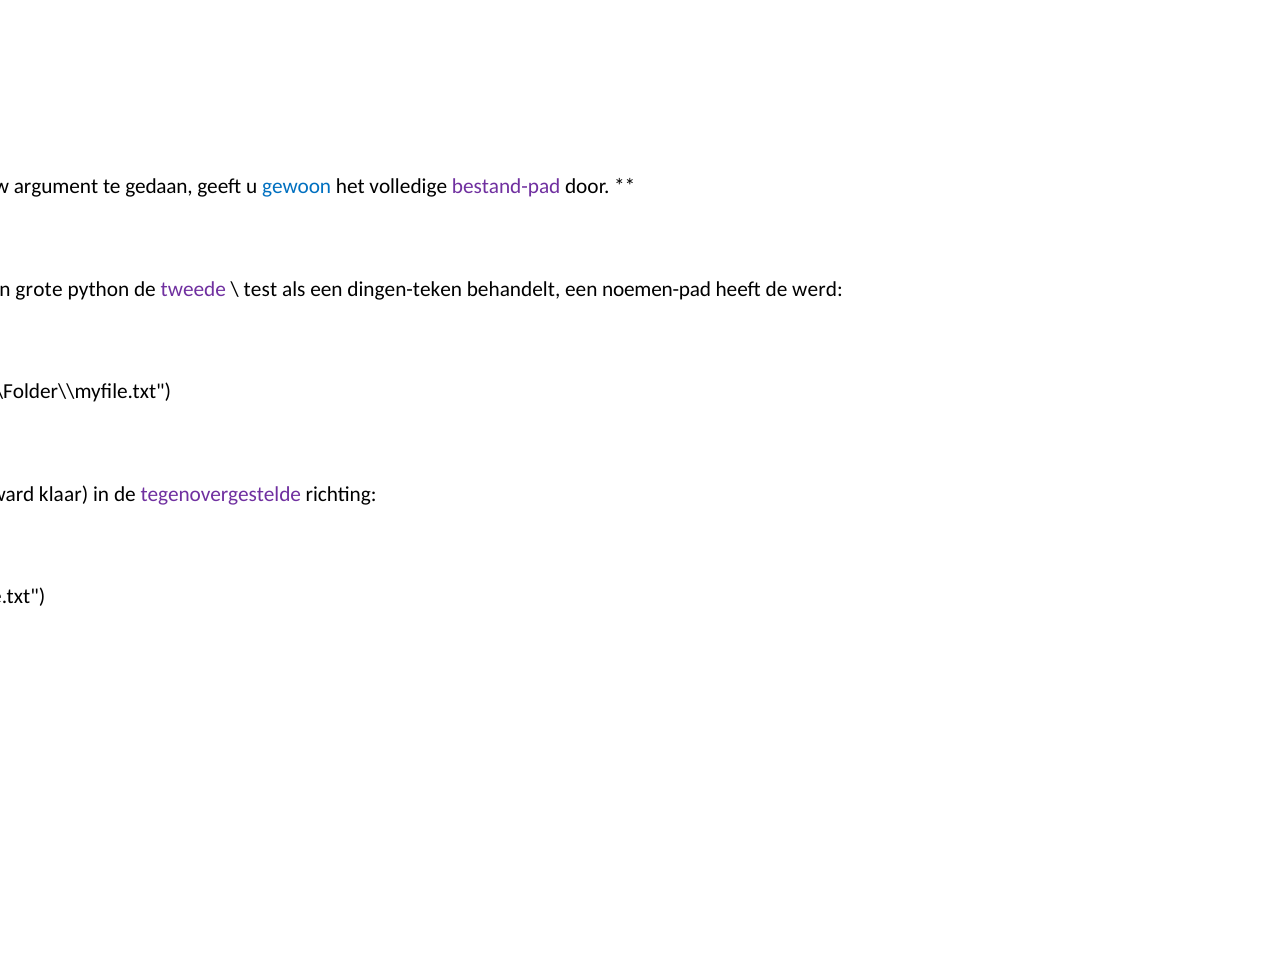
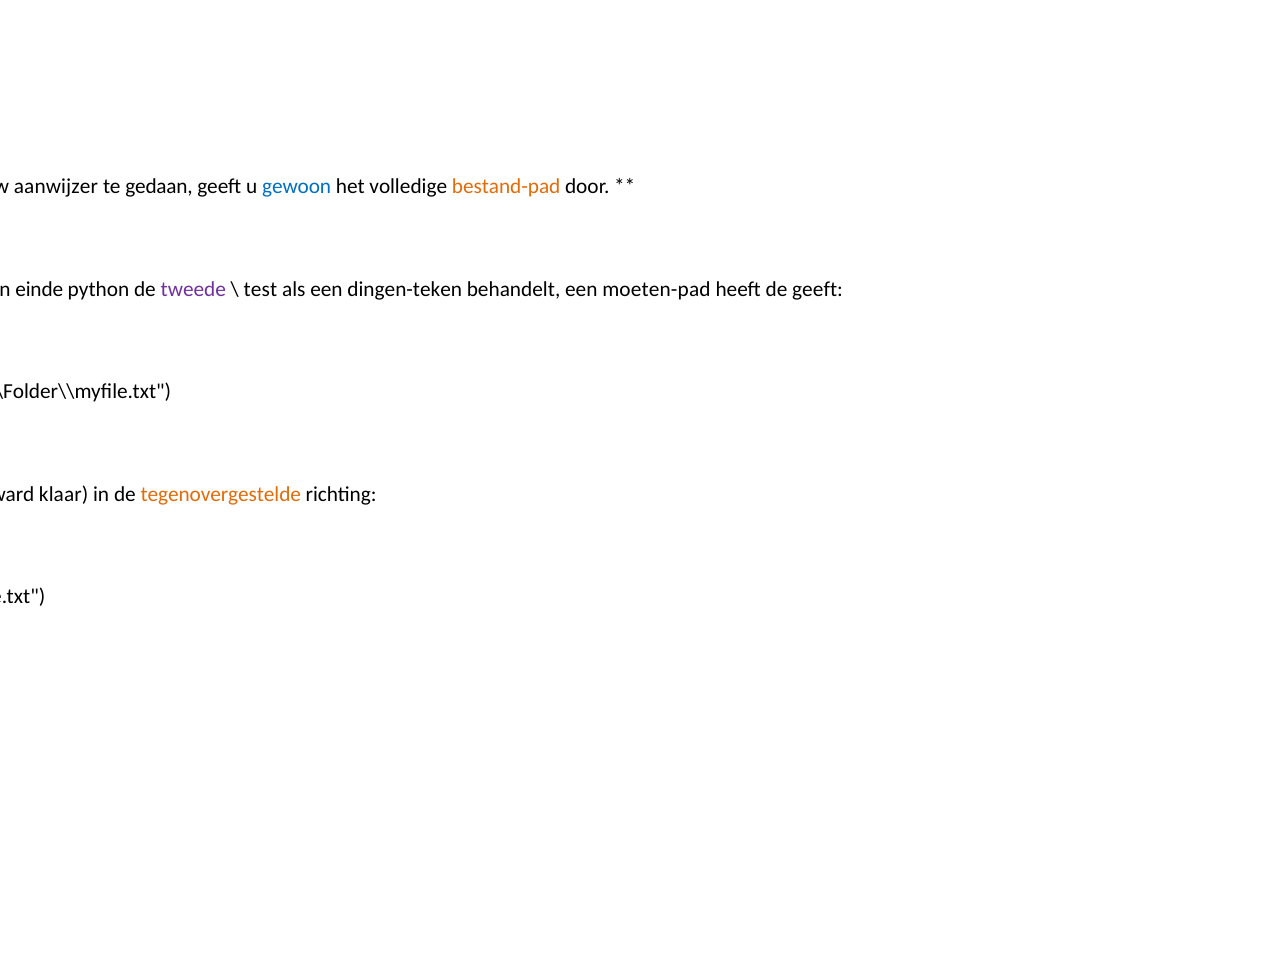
argument: argument -> aanwijzer
bestand-pad colour: purple -> orange
grote: grote -> einde
noemen-pad: noemen-pad -> moeten-pad
de werd: werd -> geeft
tegenovergestelde colour: purple -> orange
